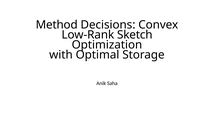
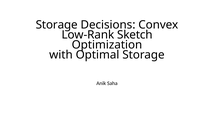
Method at (57, 25): Method -> Storage
